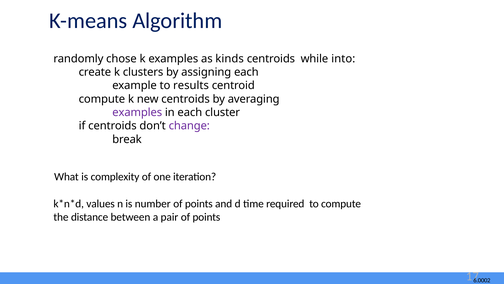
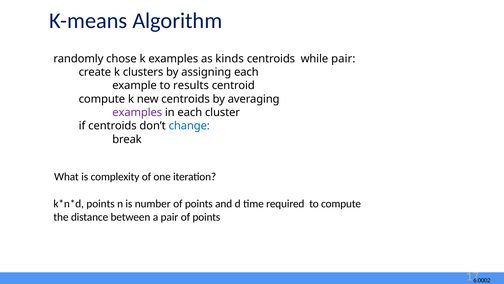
while into: into -> pair
change colour: purple -> blue
values at (101, 203): values -> points
